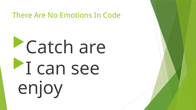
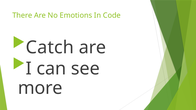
enjoy: enjoy -> more
